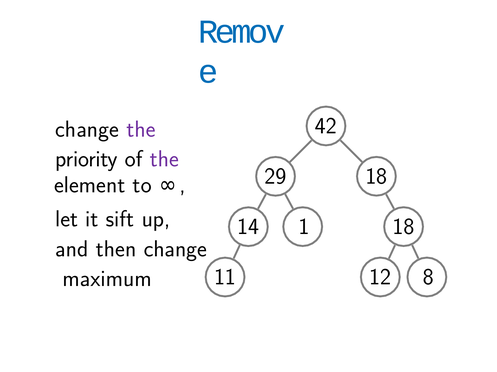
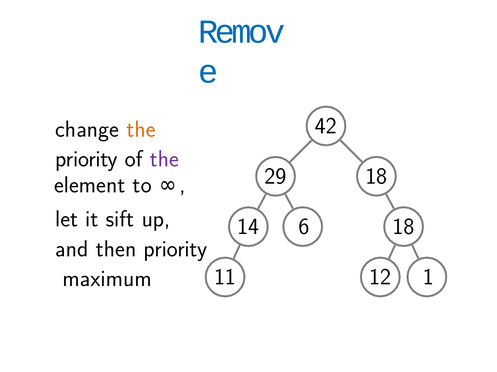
the at (141, 129) colour: purple -> orange
1: 1 -> 6
then change: change -> priority
8: 8 -> 1
